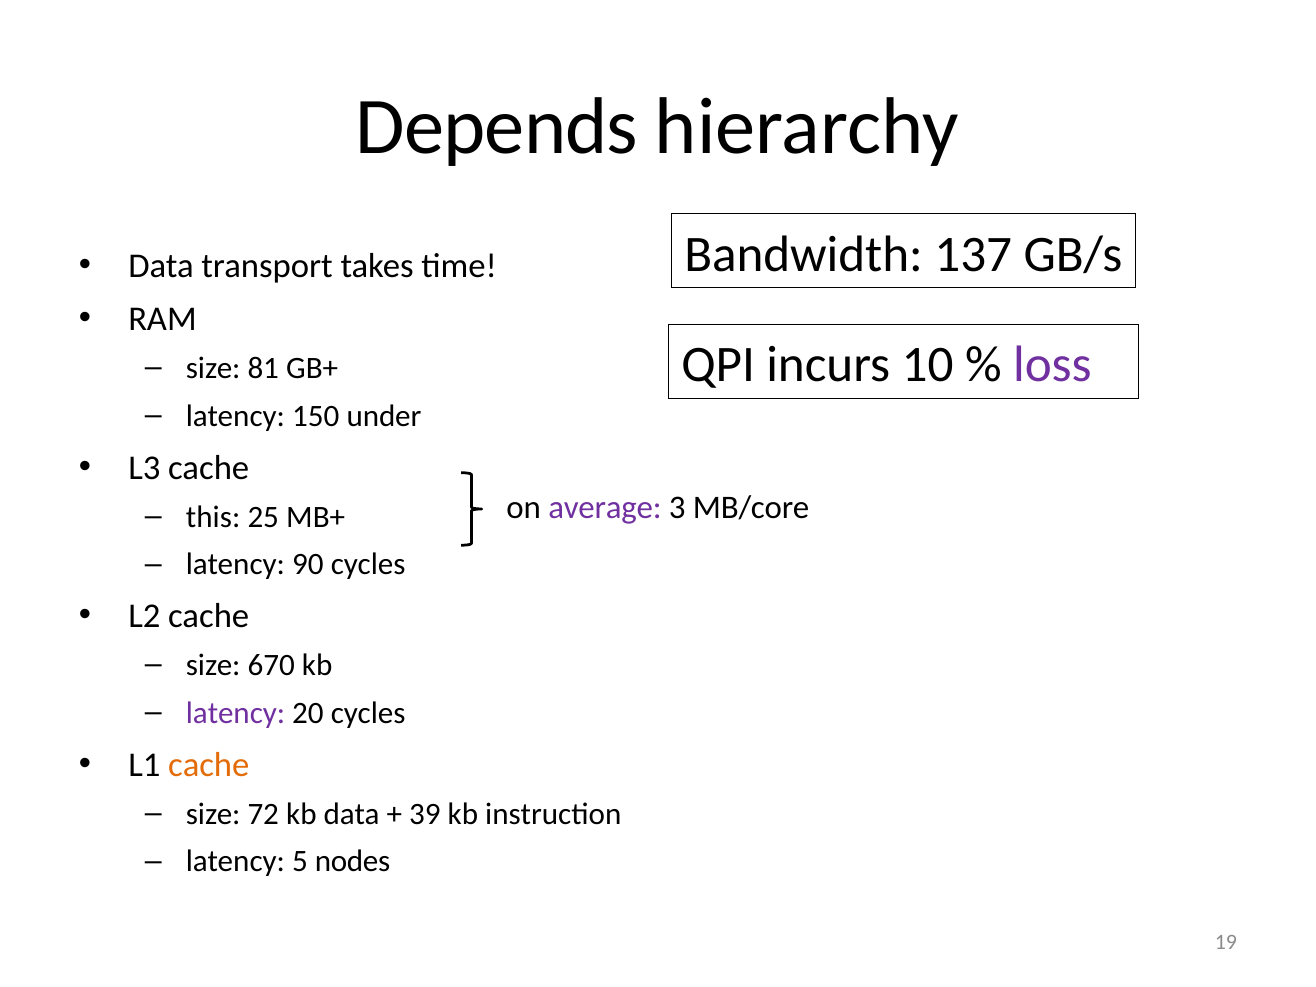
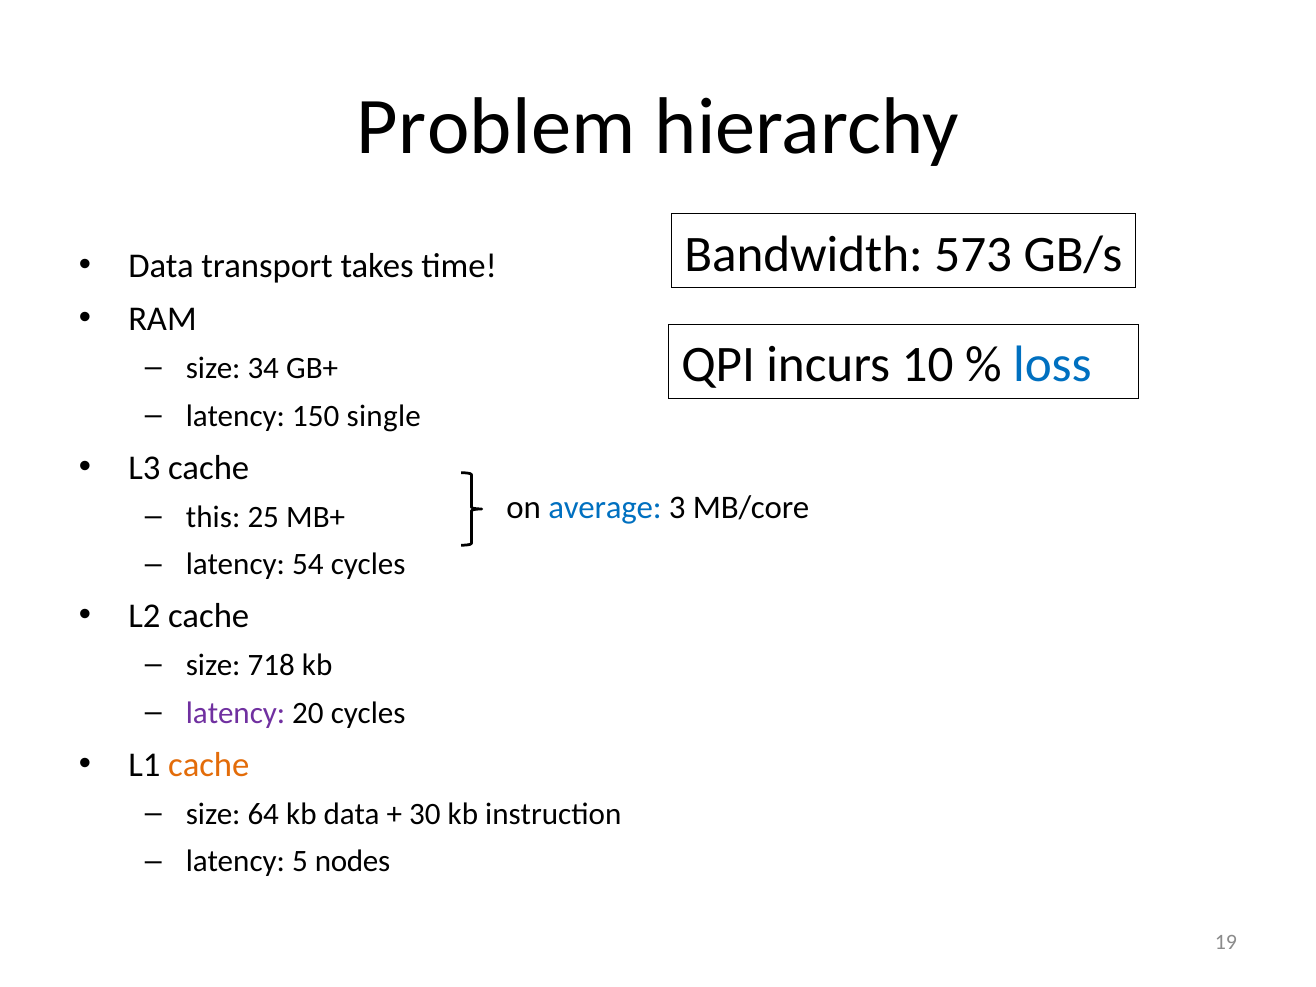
Depends: Depends -> Problem
137: 137 -> 573
loss colour: purple -> blue
81: 81 -> 34
under: under -> single
average colour: purple -> blue
90: 90 -> 54
670: 670 -> 718
72: 72 -> 64
39: 39 -> 30
